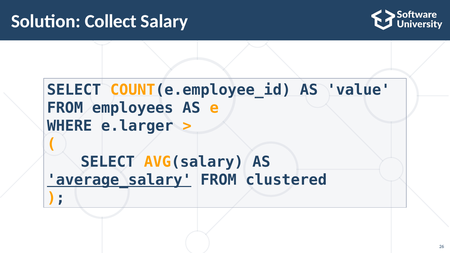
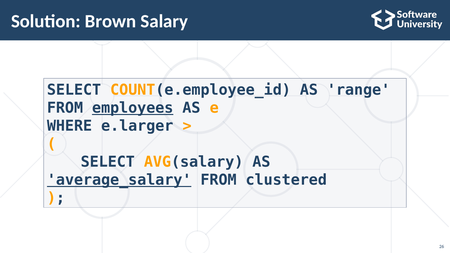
Collect: Collect -> Brown
value: value -> range
employees underline: none -> present
